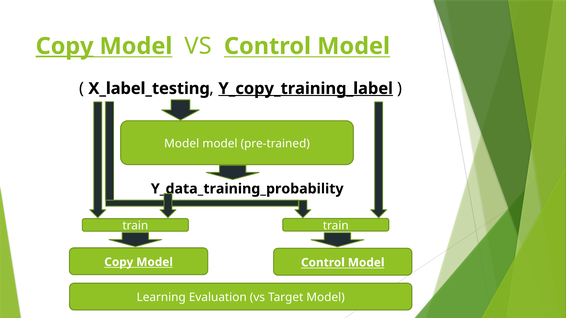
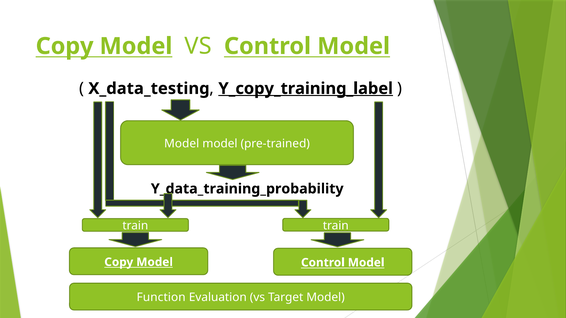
Copy at (65, 46) underline: present -> none
X_label_testing: X_label_testing -> X_data_testing
Learning: Learning -> Function
